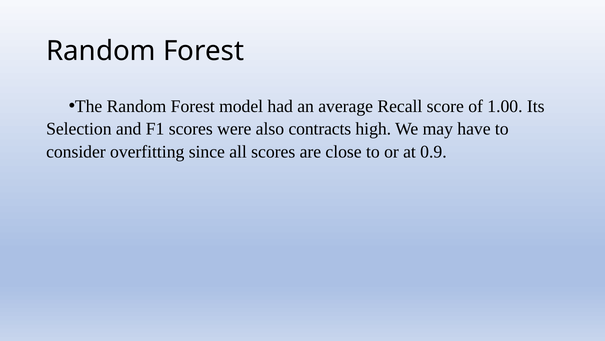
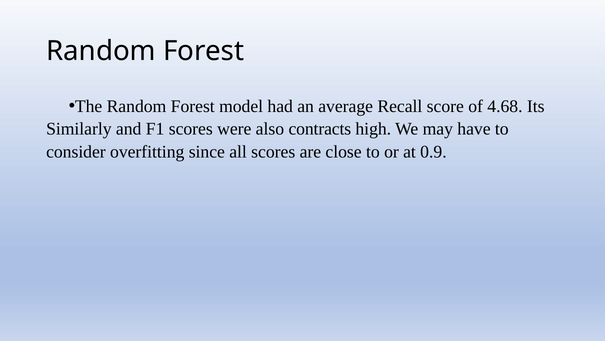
1.00: 1.00 -> 4.68
Selection: Selection -> Similarly
